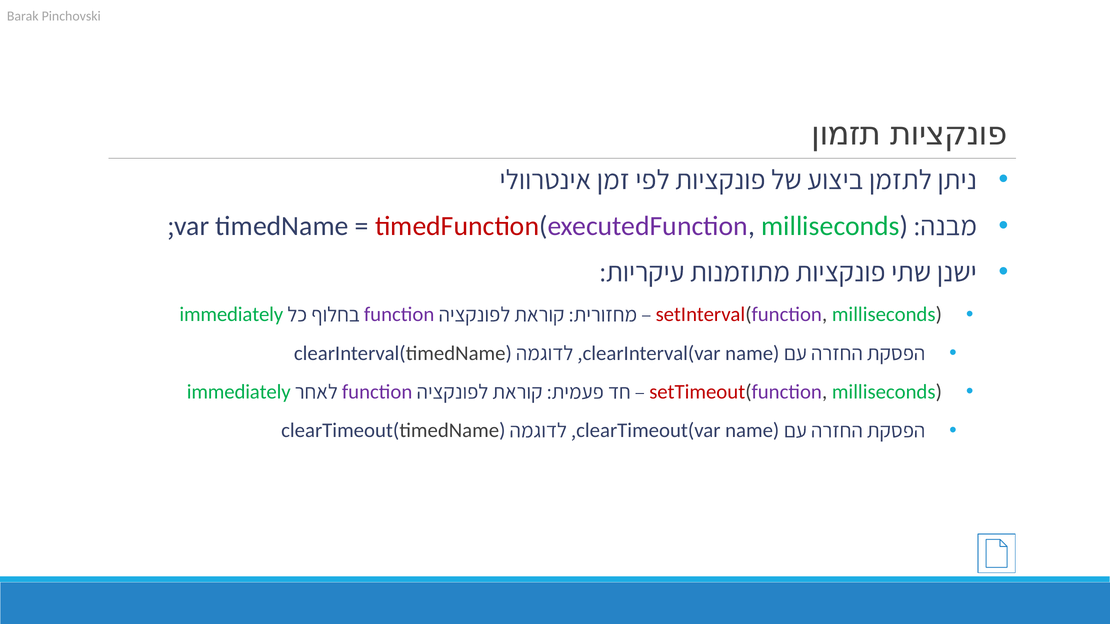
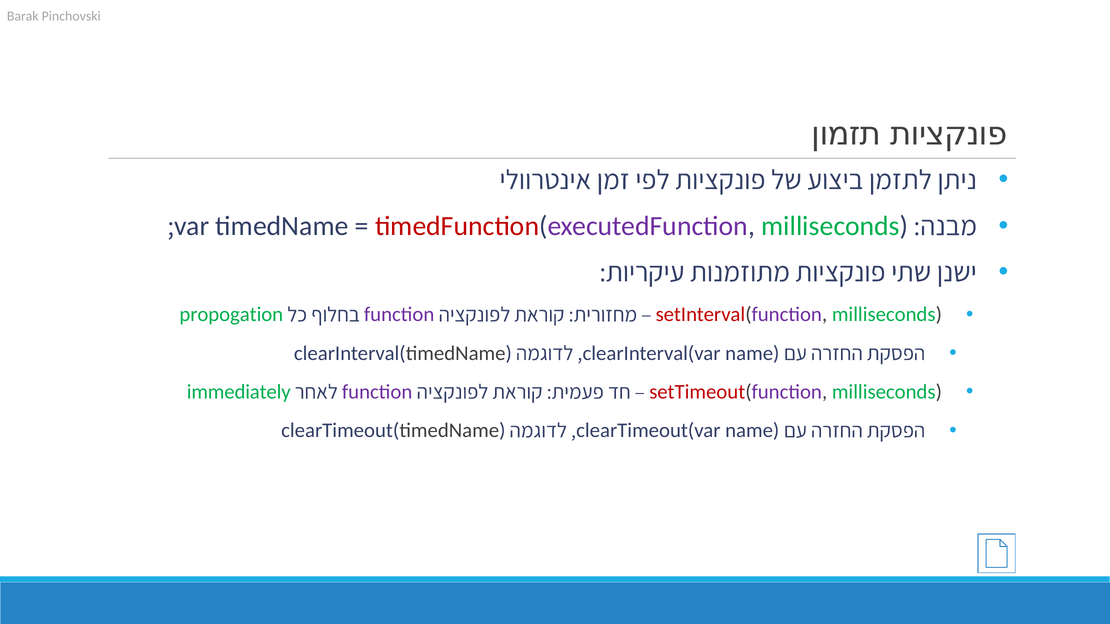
immediately at (231, 315): immediately -> propogation
